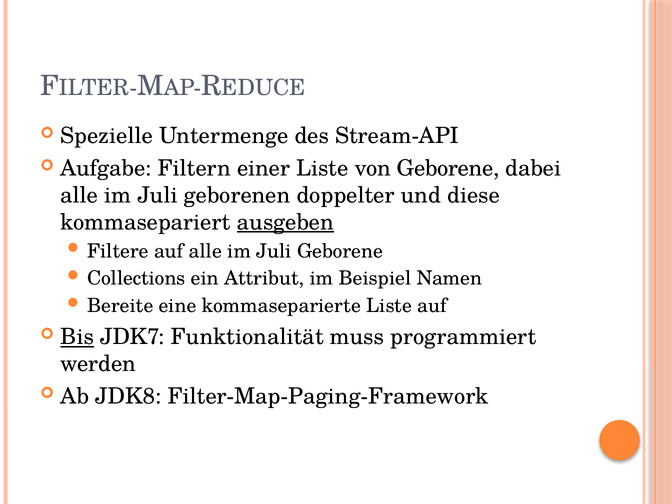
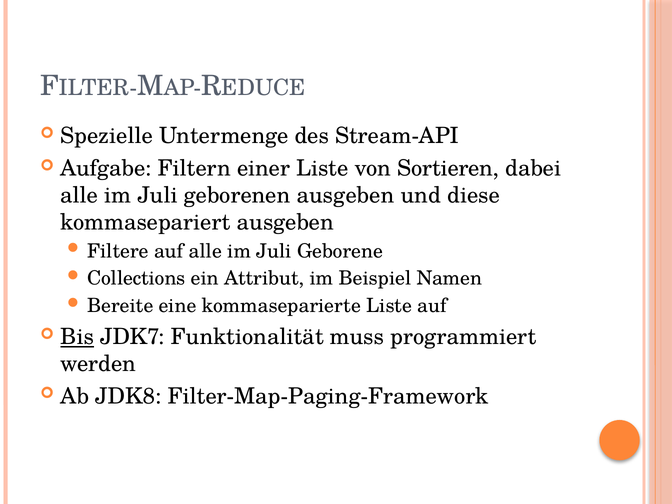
von Geborene: Geborene -> Sortieren
geborenen doppelter: doppelter -> ausgeben
ausgeben at (285, 222) underline: present -> none
